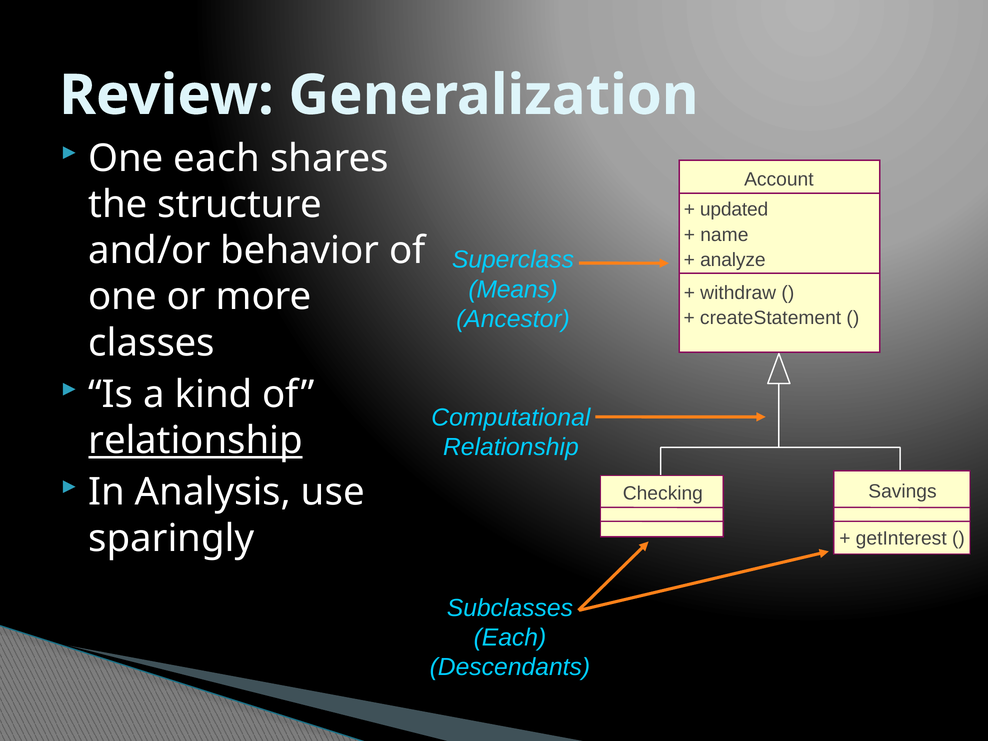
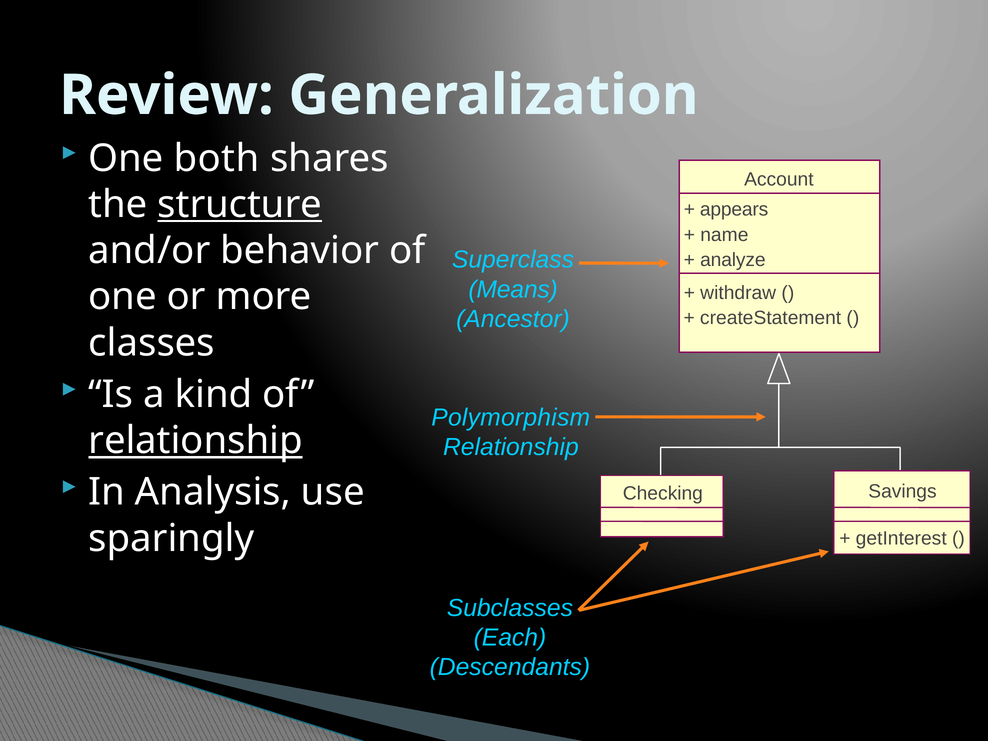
One each: each -> both
structure underline: none -> present
updated: updated -> appears
Computational: Computational -> Polymorphism
